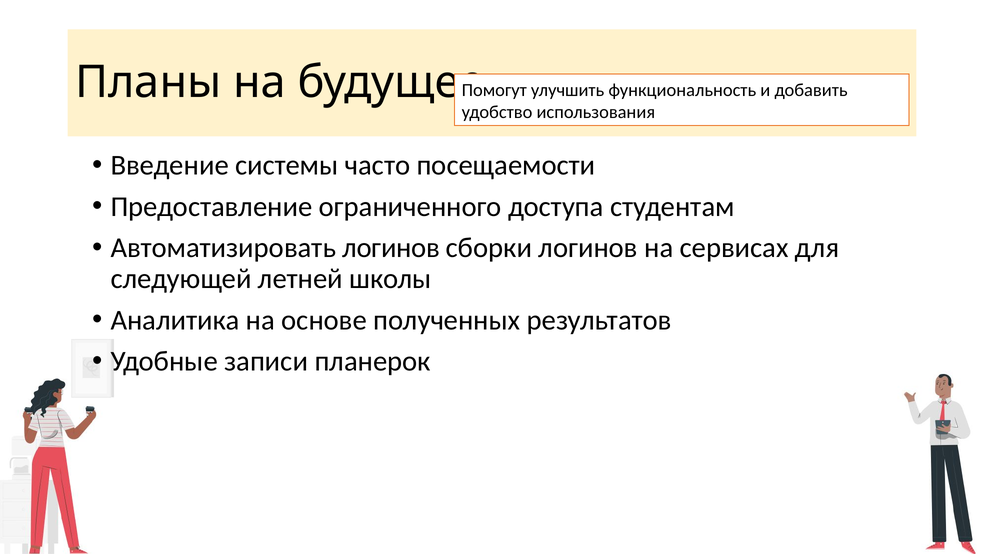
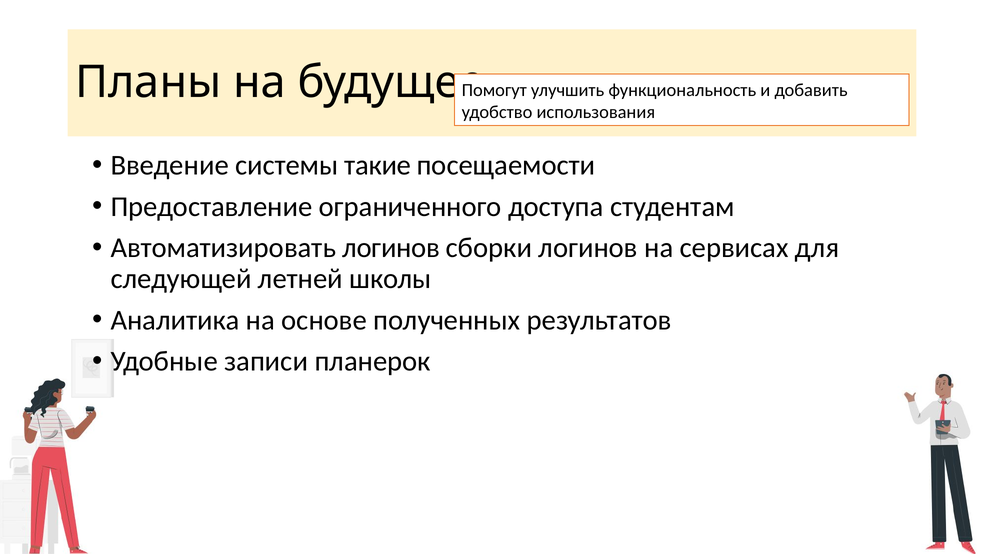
часто: часто -> такие
